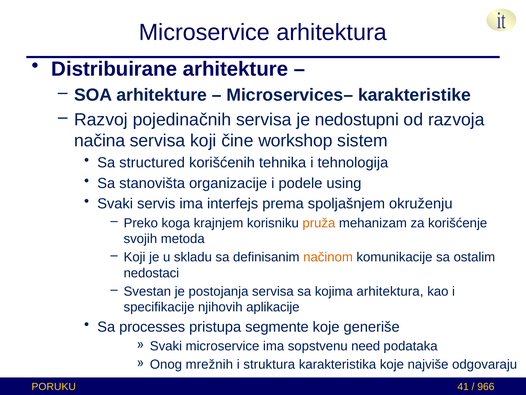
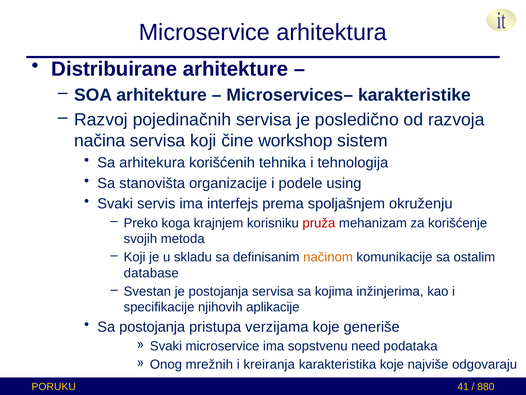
nedostupni: nedostupni -> posledično
structured: structured -> arhitekura
pruža colour: orange -> red
nedostaci: nedostaci -> database
kojima arhitektura: arhitektura -> inžinjerima
Sa processes: processes -> postojanja
segmente: segmente -> verzijama
struktura: struktura -> kreiranja
966: 966 -> 880
